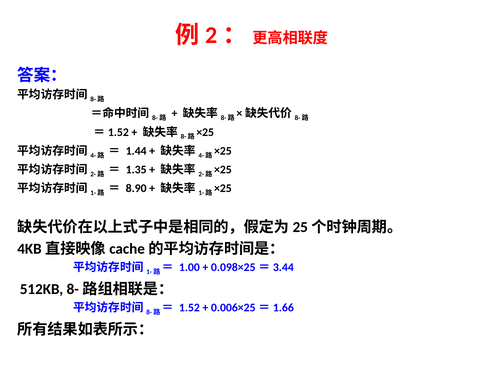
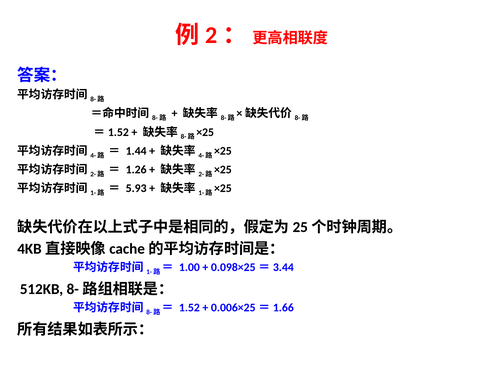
1.35: 1.35 -> 1.26
8.90: 8.90 -> 5.93
